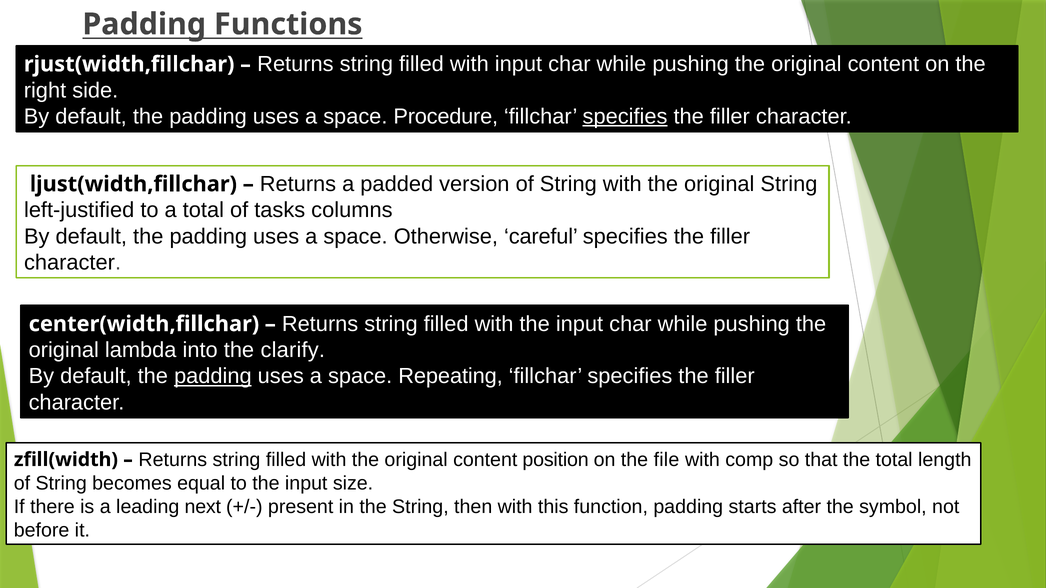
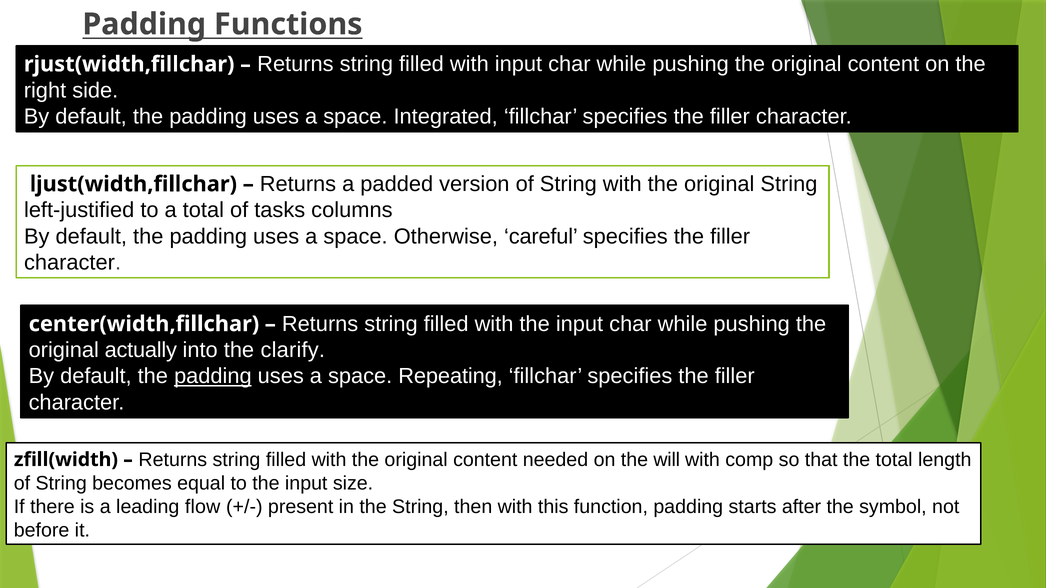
Procedure: Procedure -> Integrated
specifies at (625, 117) underline: present -> none
lambda: lambda -> actually
position: position -> needed
file: file -> will
next: next -> flow
